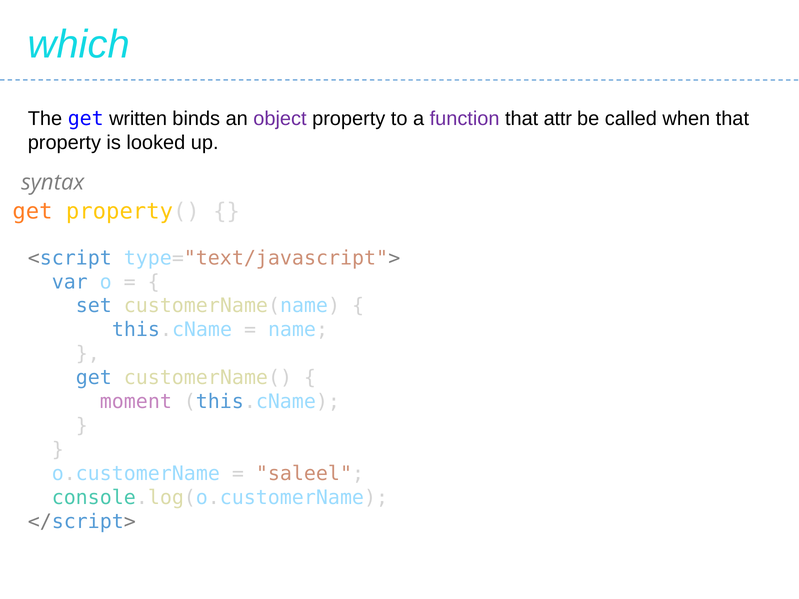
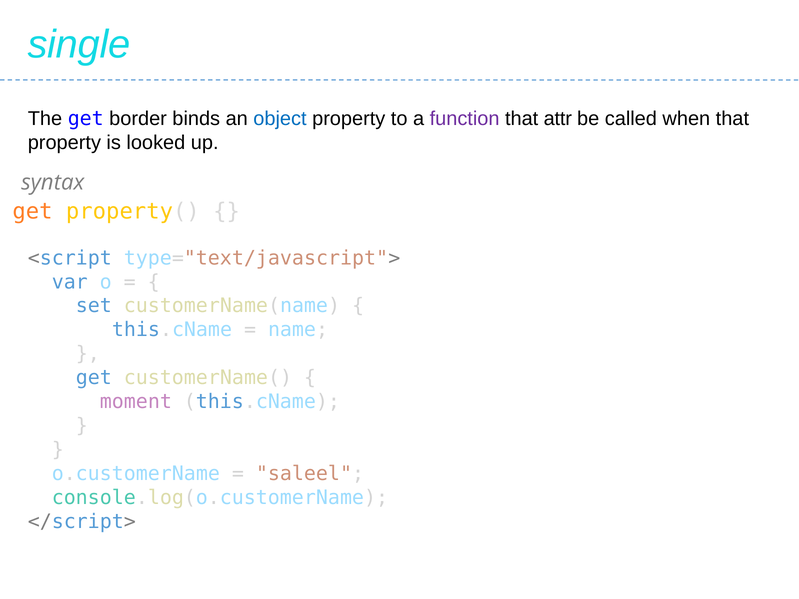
which: which -> single
written: written -> border
object colour: purple -> blue
